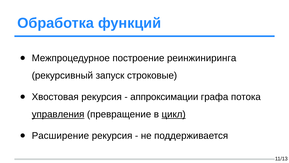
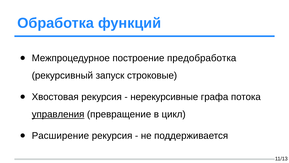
реинжиниринга: реинжиниринга -> предобработка
аппроксимации: аппроксимации -> нерекурсивные
цикл underline: present -> none
